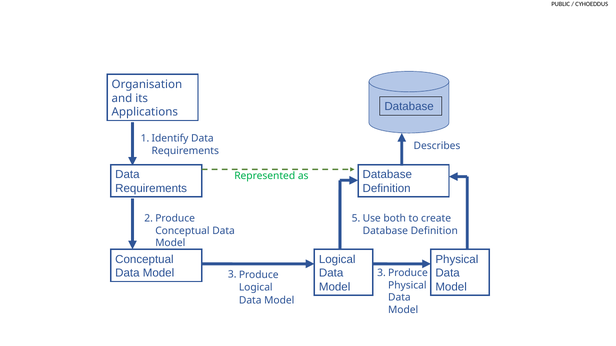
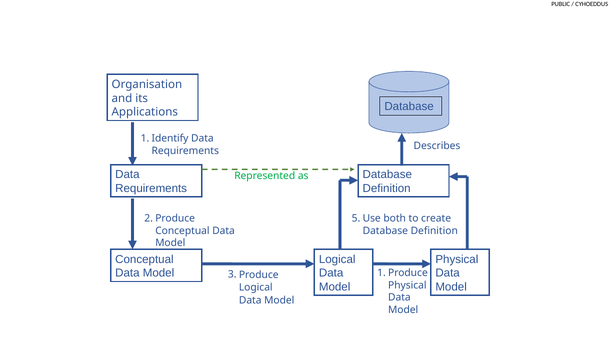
3 3: 3 -> 1
